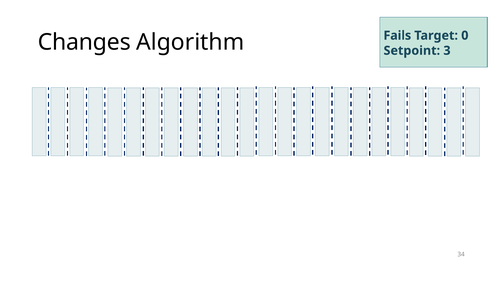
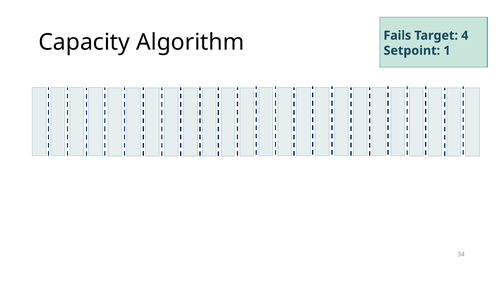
Changes: Changes -> Capacity
0: 0 -> 4
3: 3 -> 1
